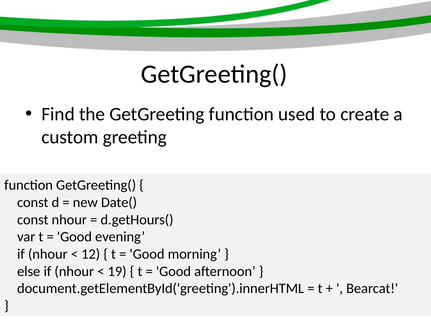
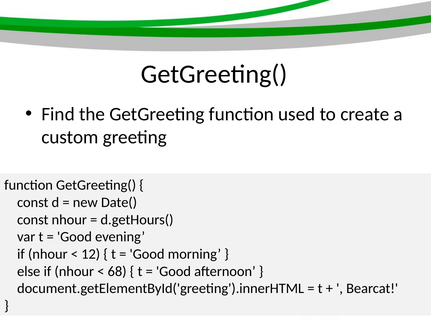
19: 19 -> 68
